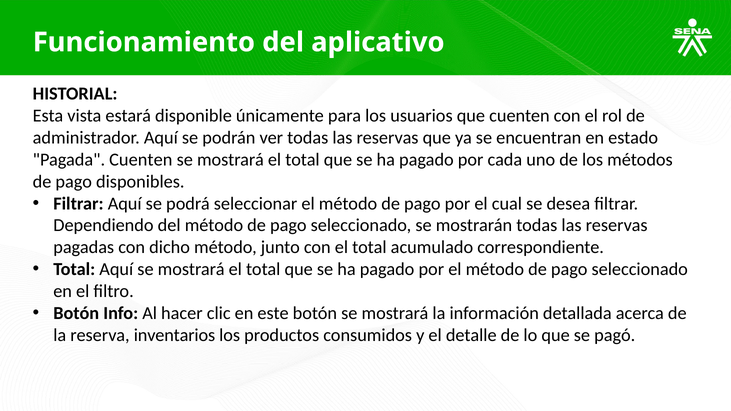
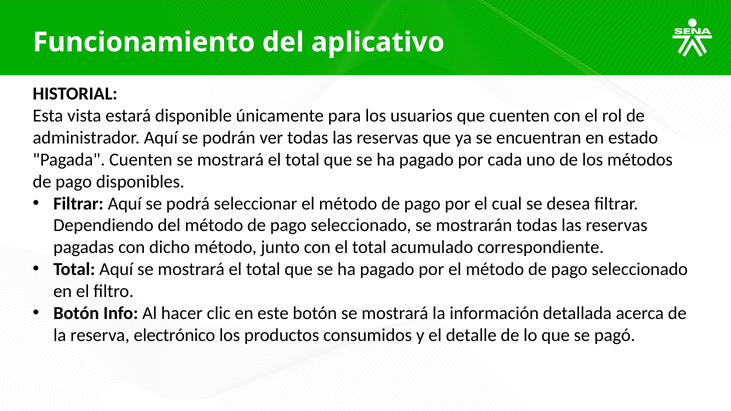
inventarios: inventarios -> electrónico
